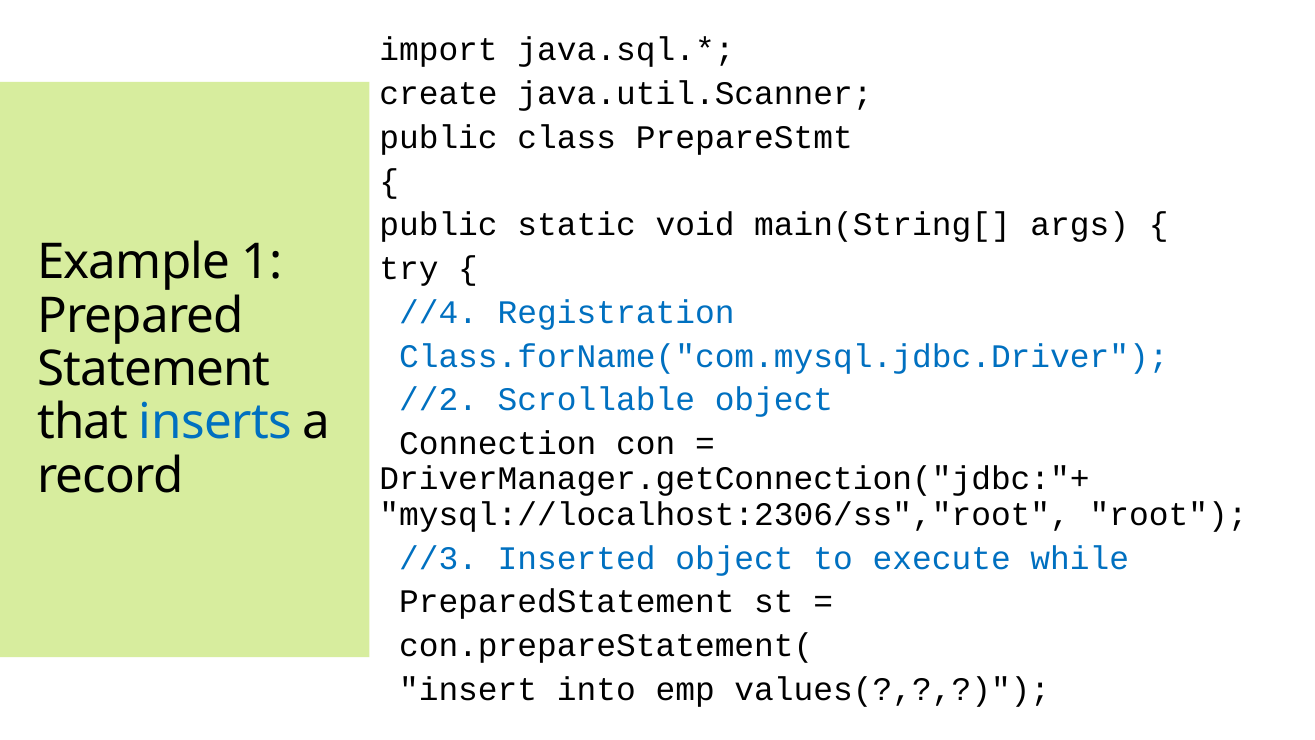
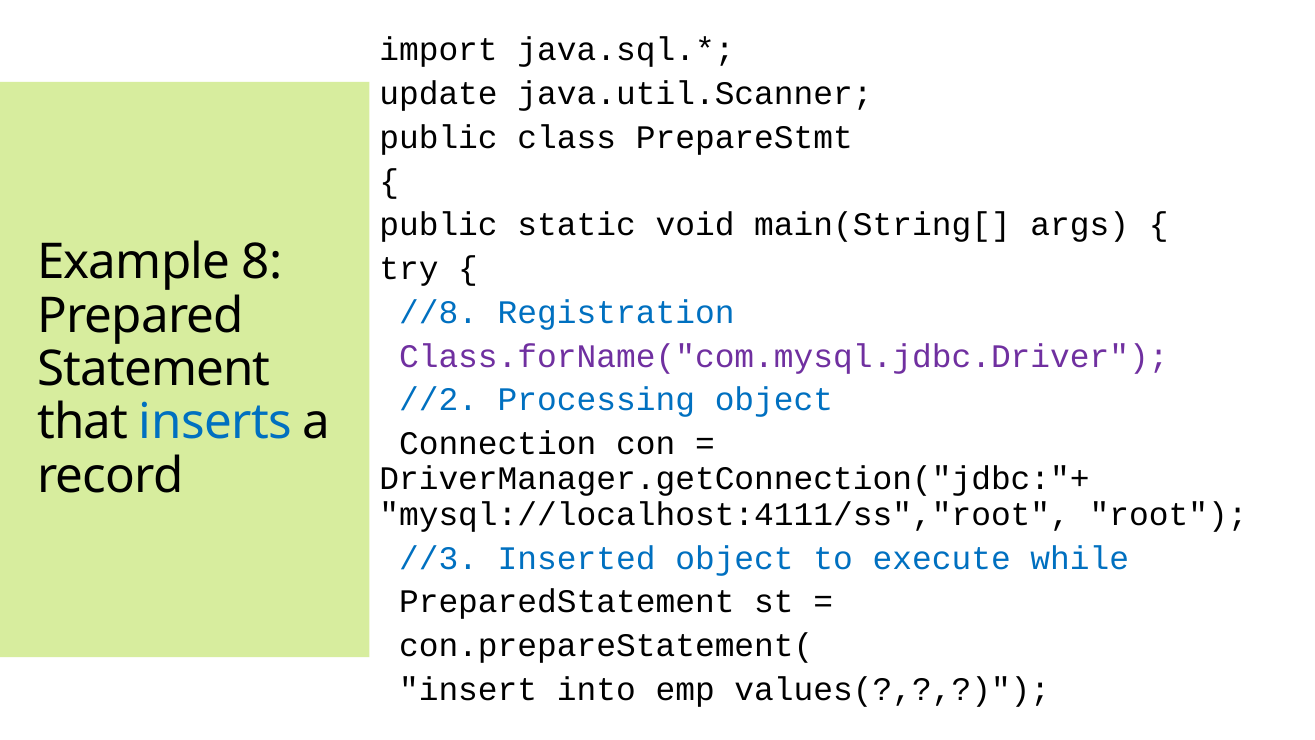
create: create -> update
1: 1 -> 8
//4: //4 -> //8
Class.forName("com.mysql.jdbc.Driver colour: blue -> purple
Scrollable: Scrollable -> Processing
mysql://localhost:2306/ss","root: mysql://localhost:2306/ss","root -> mysql://localhost:4111/ss","root
